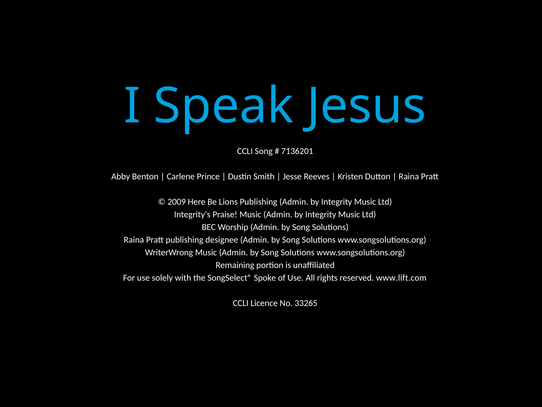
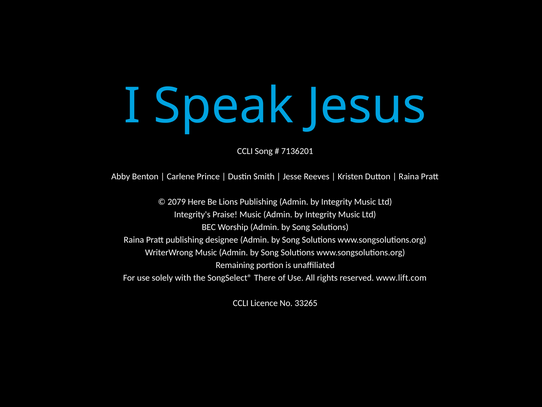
2009: 2009 -> 2079
Spoke: Spoke -> There
